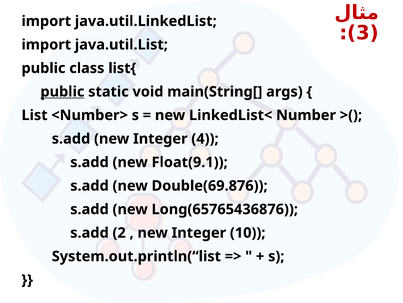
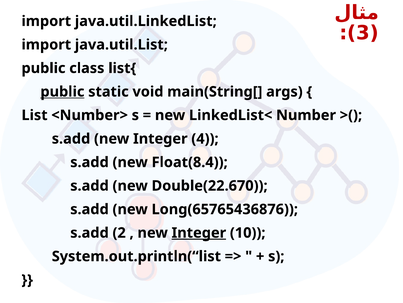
Float(9.1: Float(9.1 -> Float(8.4
Double(69.876: Double(69.876 -> Double(22.670
Integer at (199, 232) underline: none -> present
